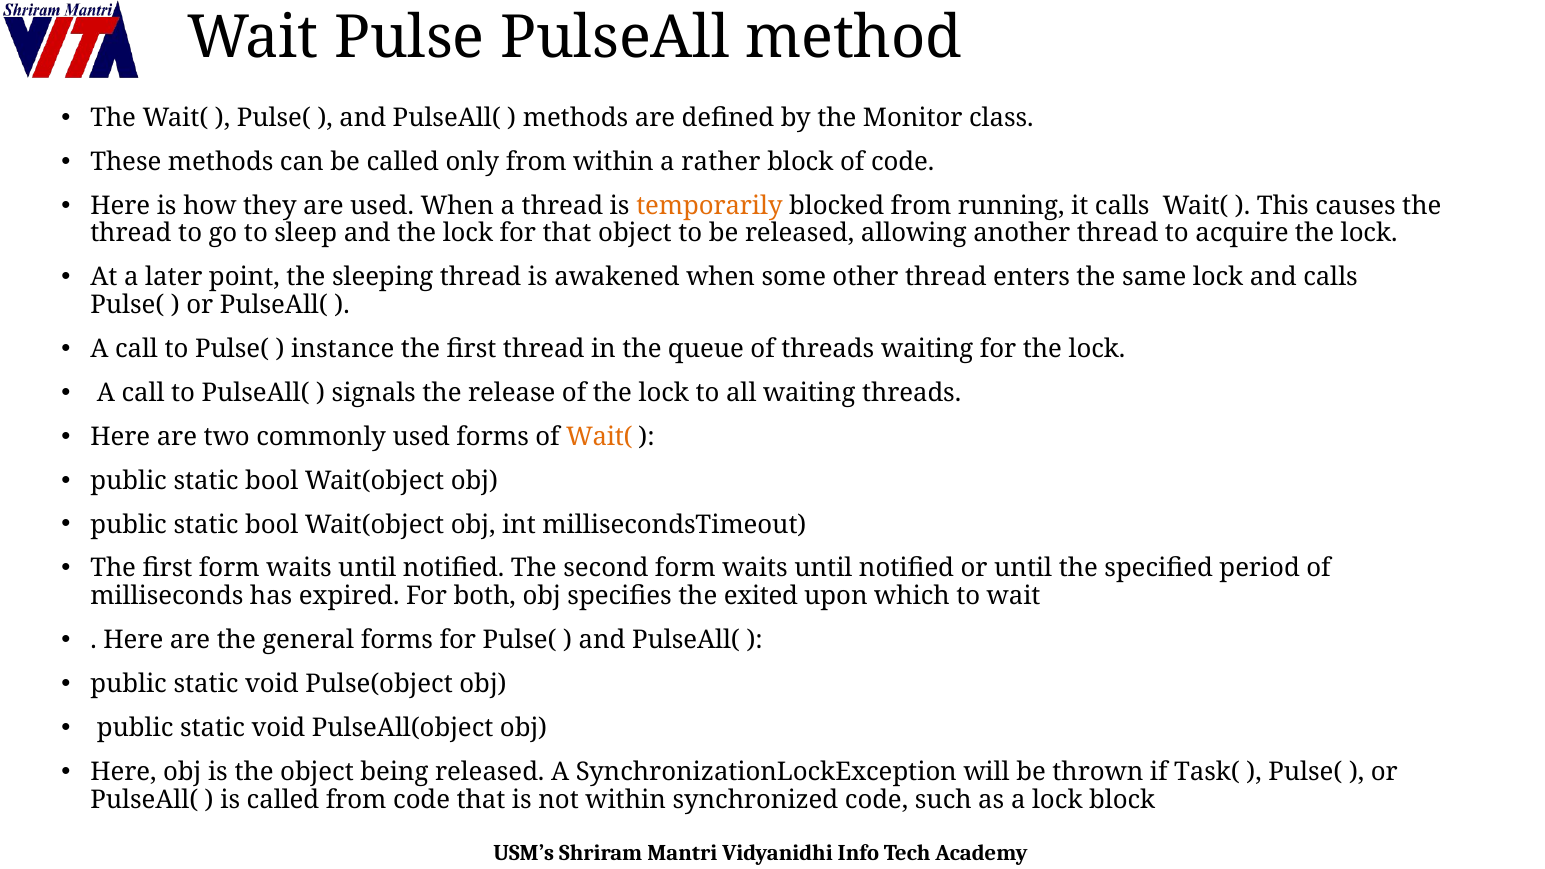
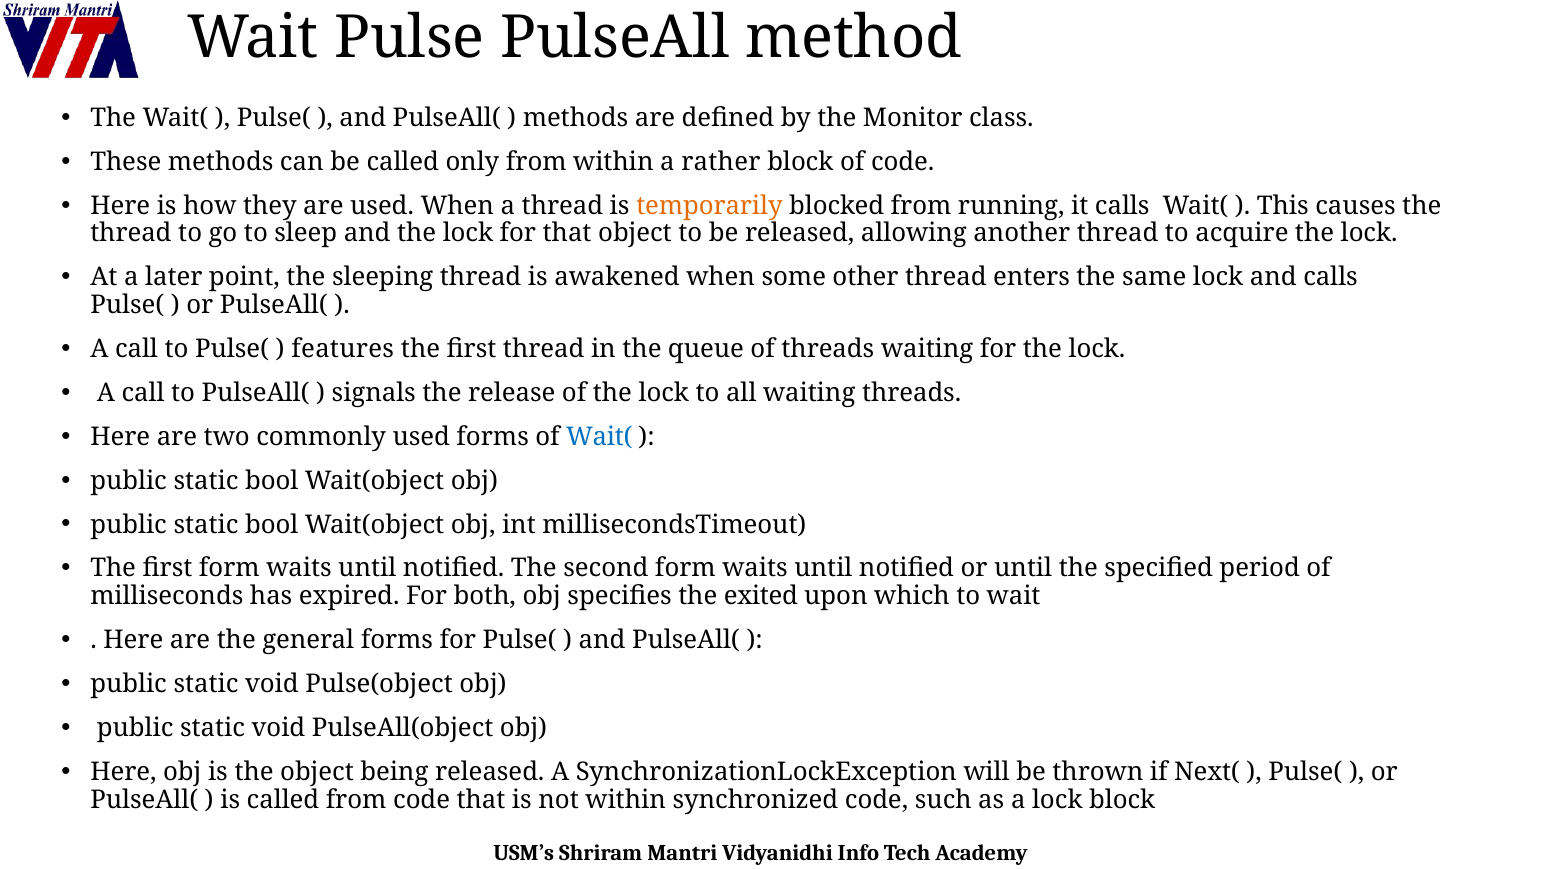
instance: instance -> features
Wait( at (599, 437) colour: orange -> blue
Task(: Task( -> Next(
